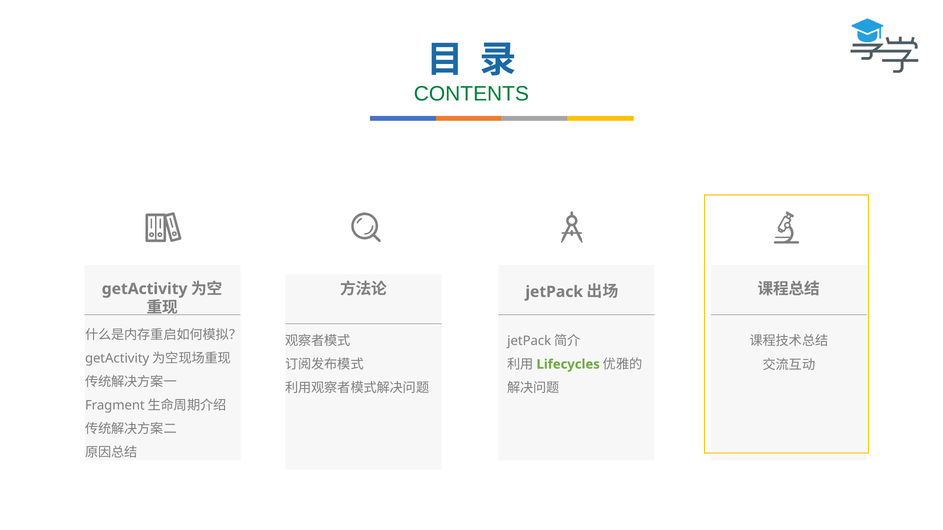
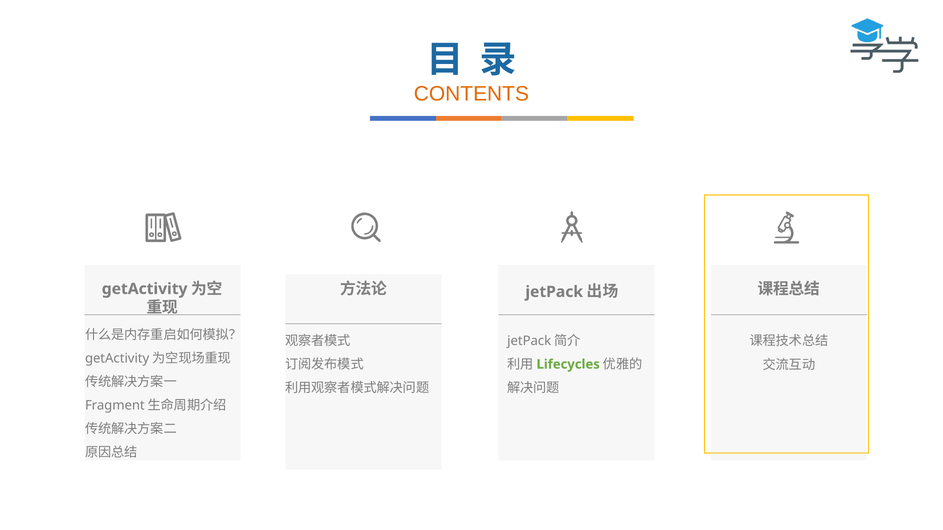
CONTENTS colour: green -> orange
